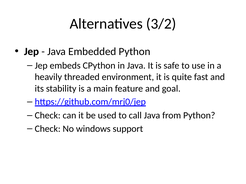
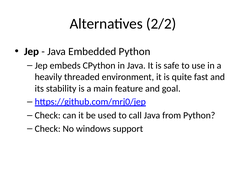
3/2: 3/2 -> 2/2
